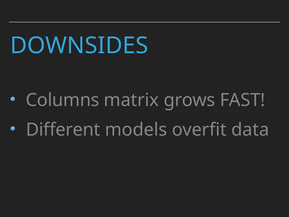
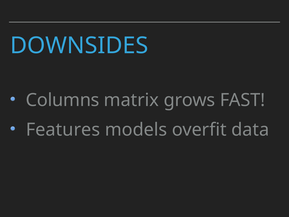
Different: Different -> Features
